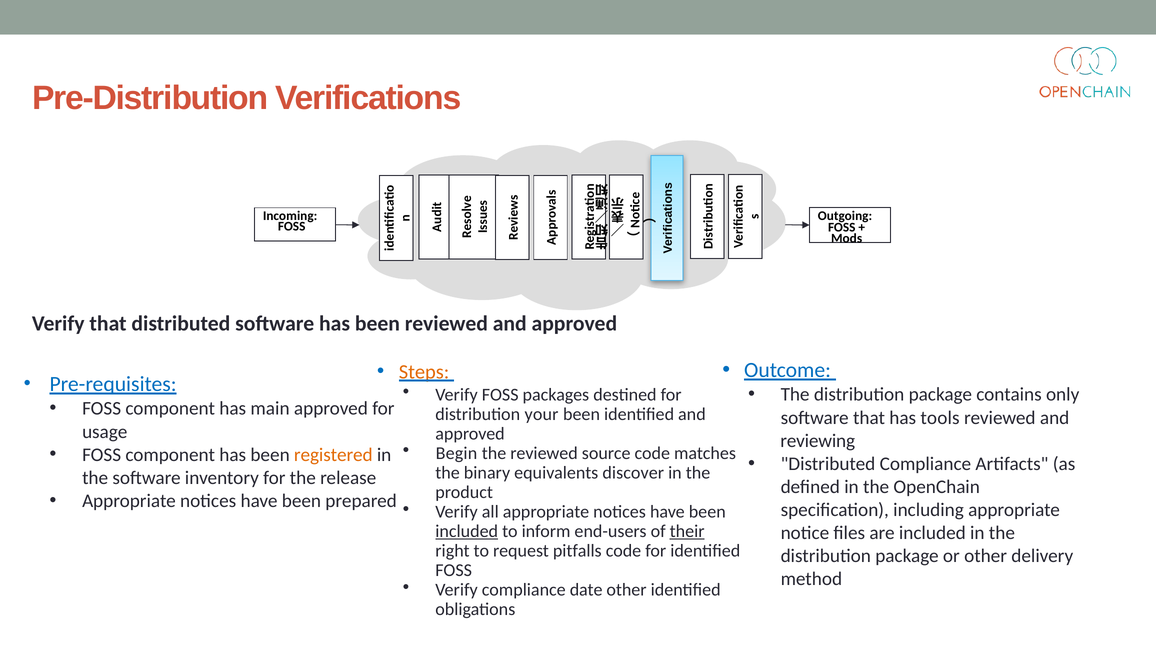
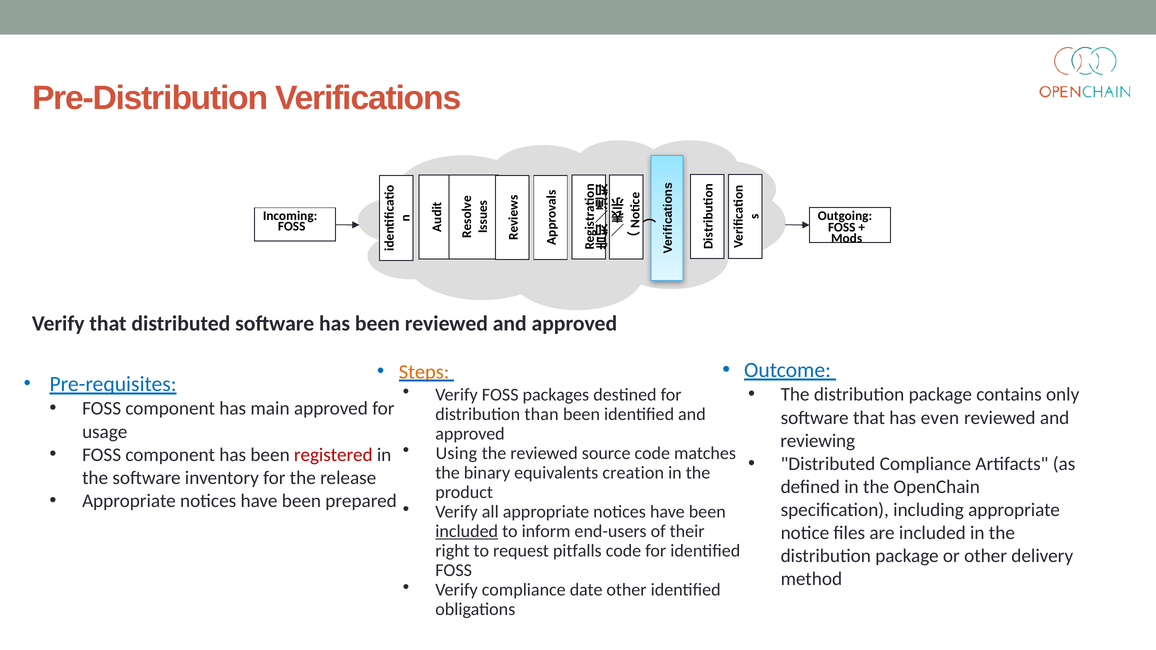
your: your -> than
tools: tools -> even
Begin: Begin -> Using
registered colour: orange -> red
discover: discover -> creation
their underline: present -> none
